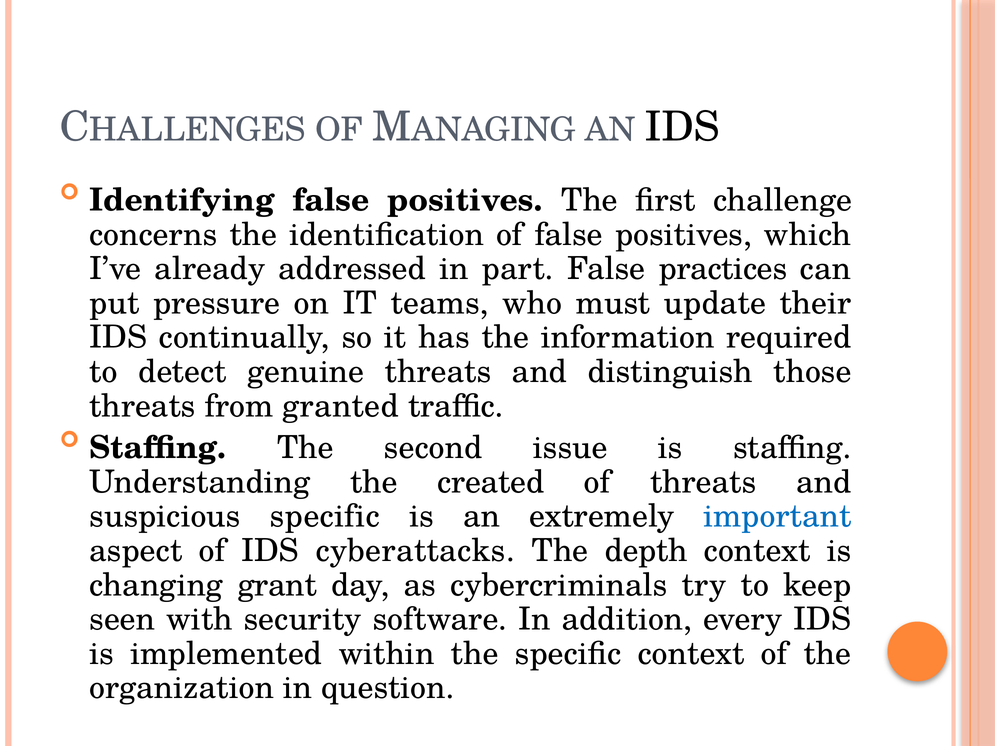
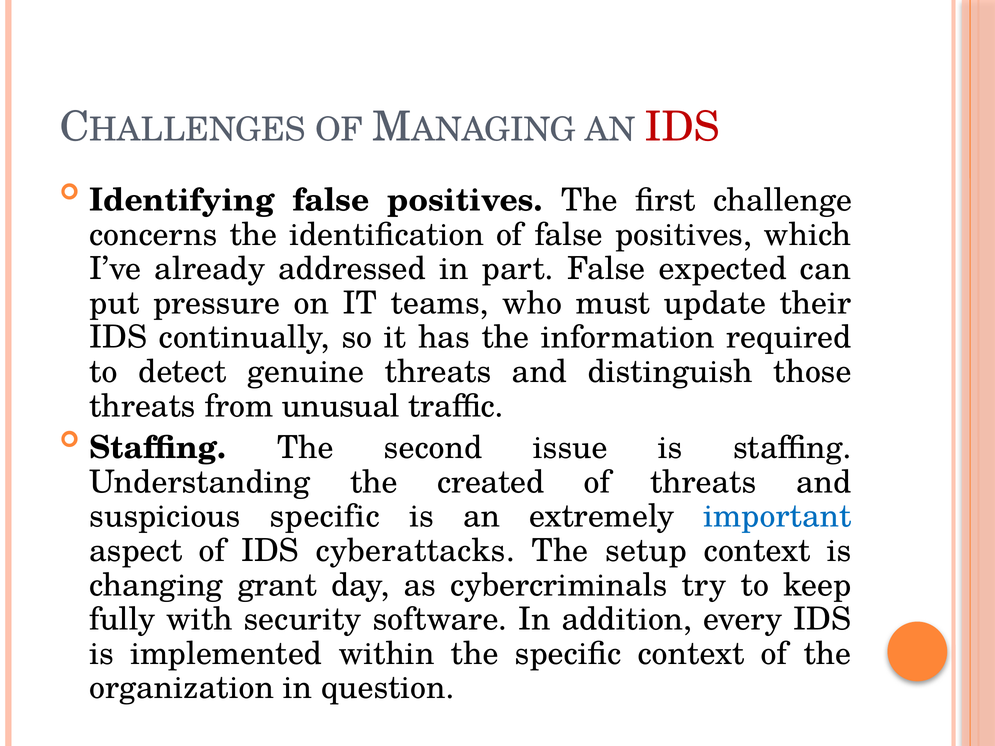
IDS at (682, 127) colour: black -> red
practices: practices -> expected
granted: granted -> unusual
depth: depth -> setup
seen: seen -> fully
